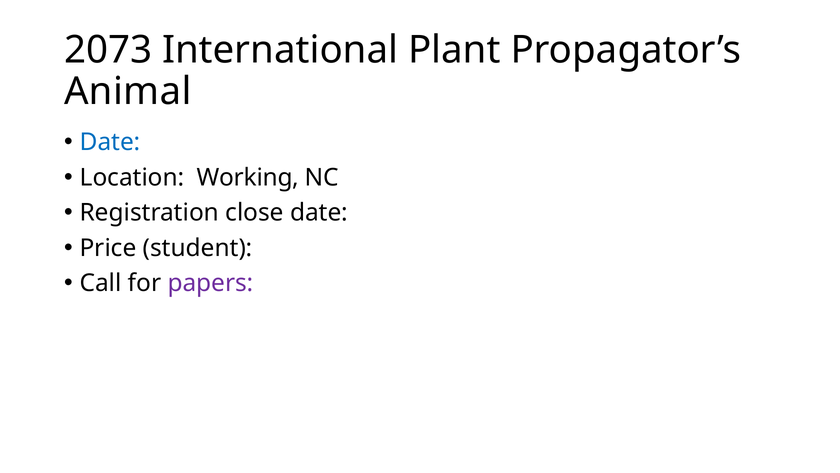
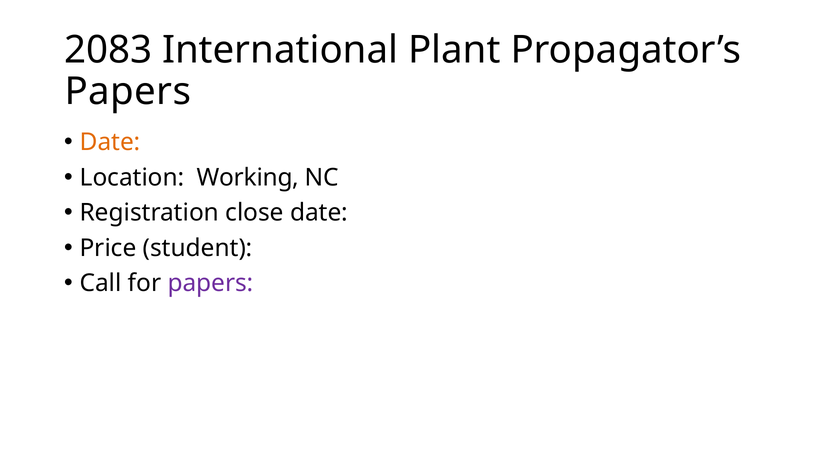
2073: 2073 -> 2083
Animal at (128, 91): Animal -> Papers
Date at (110, 142) colour: blue -> orange
